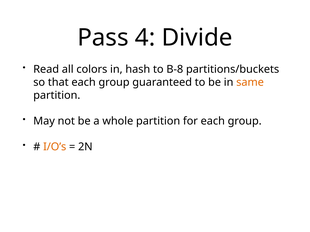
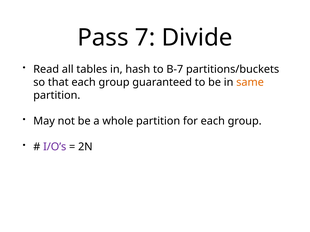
4: 4 -> 7
colors: colors -> tables
B-8: B-8 -> B-7
I/O’s colour: orange -> purple
